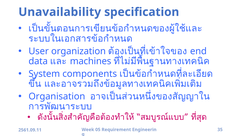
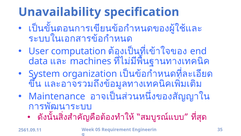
organization: organization -> computation
components: components -> organization
Organisation: Organisation -> Maintenance
